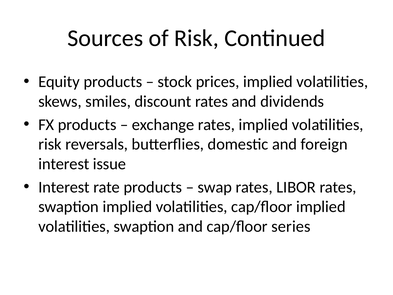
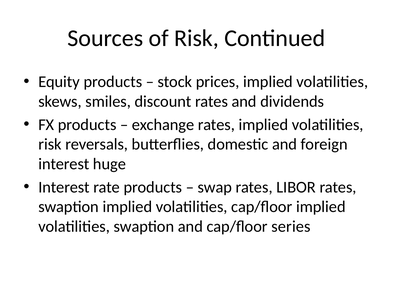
issue: issue -> huge
